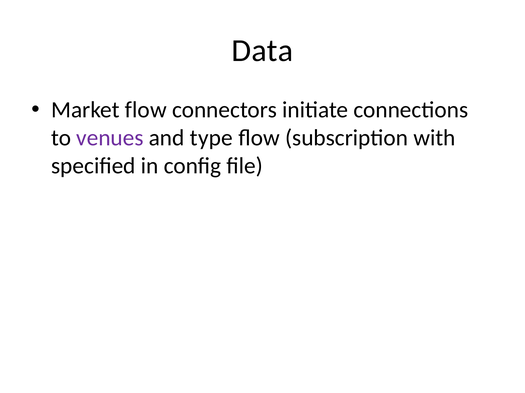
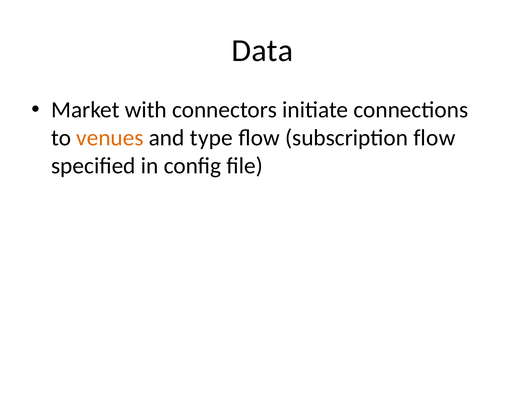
Market flow: flow -> with
venues colour: purple -> orange
subscription with: with -> flow
